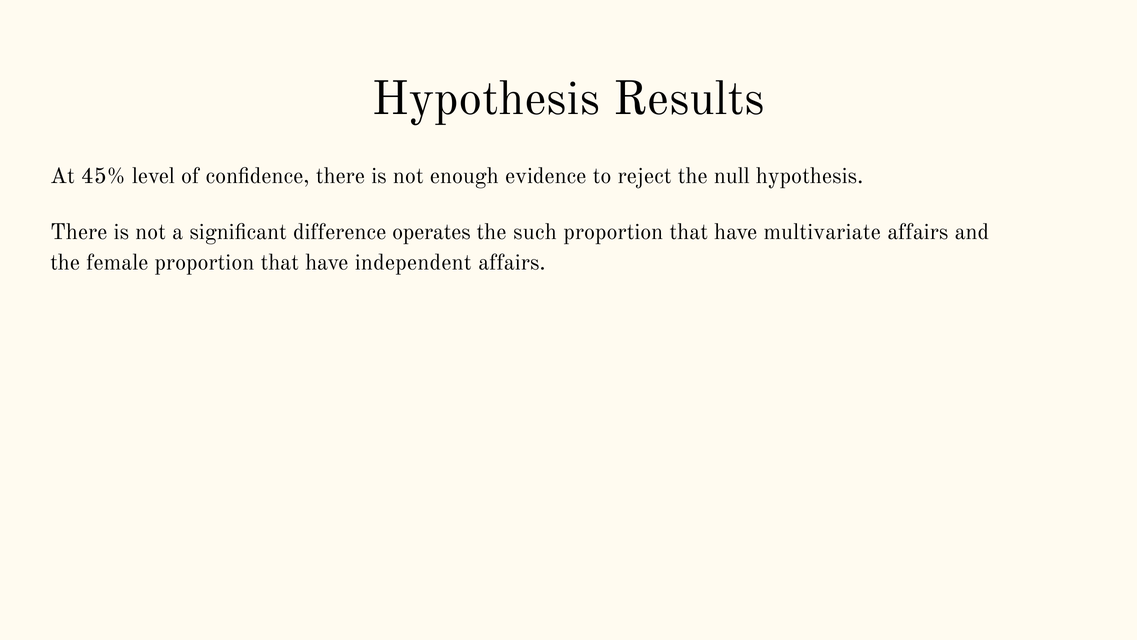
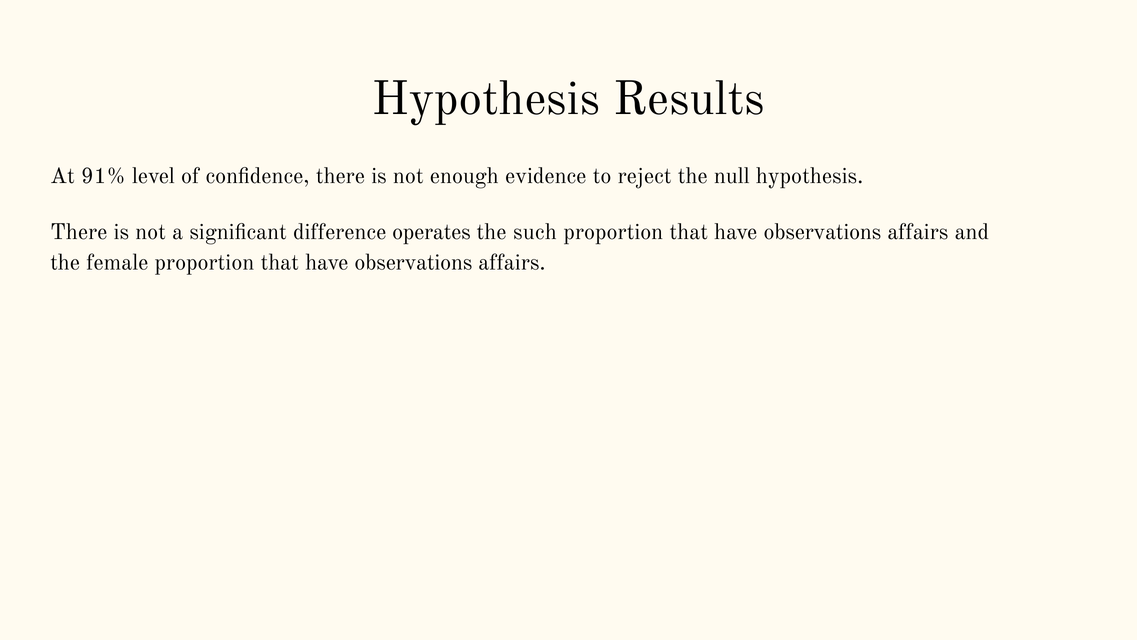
45%: 45% -> 91%
multivariate at (822, 232): multivariate -> observations
independent at (413, 262): independent -> observations
